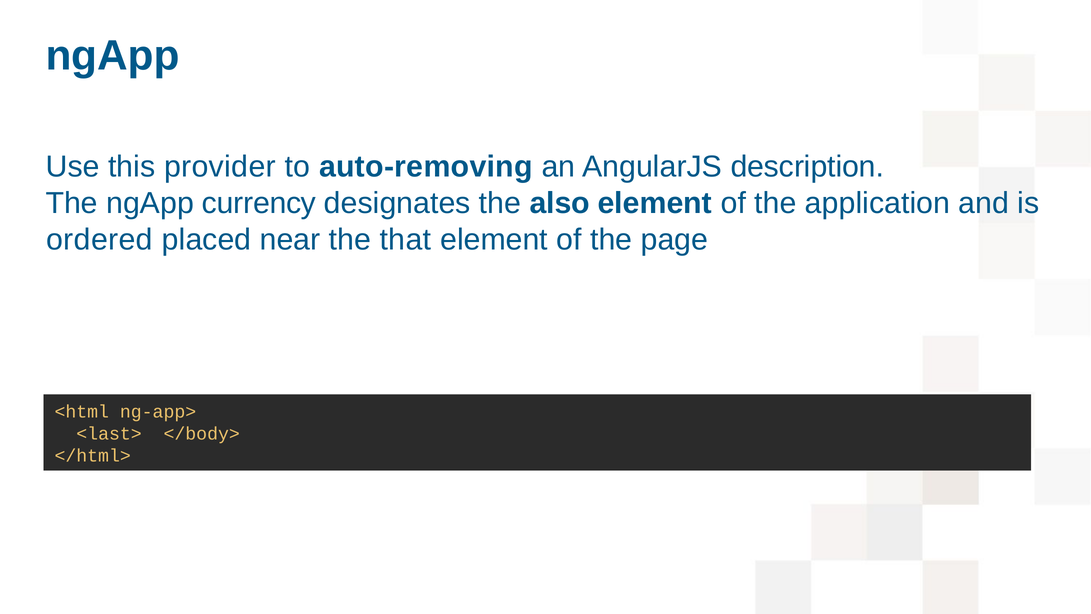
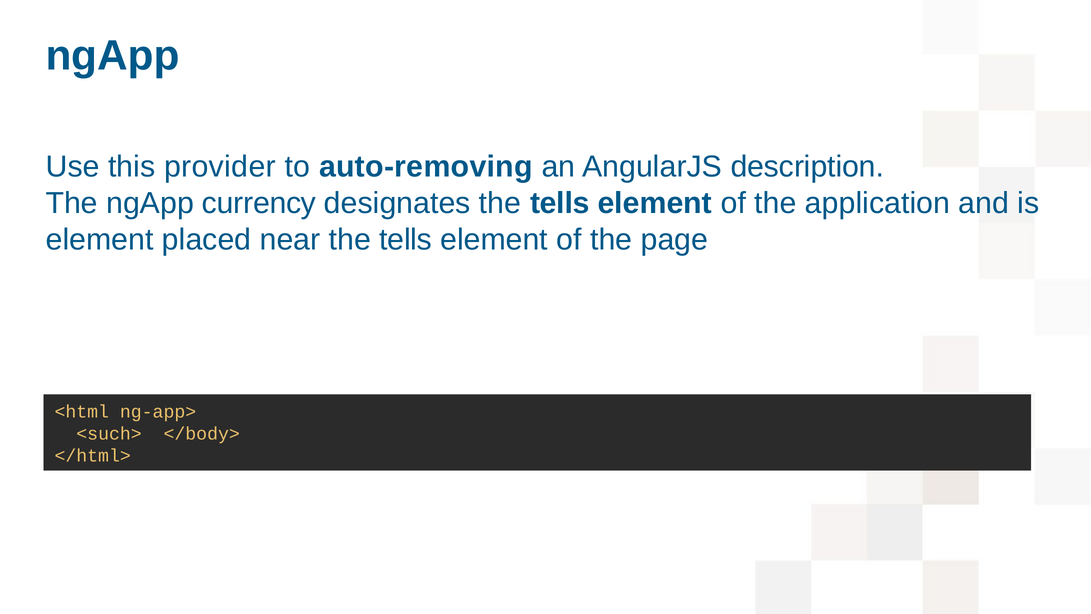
designates the also: also -> tells
ordered at (99, 240): ordered -> element
near the that: that -> tells
<last>: <last> -> <such>
